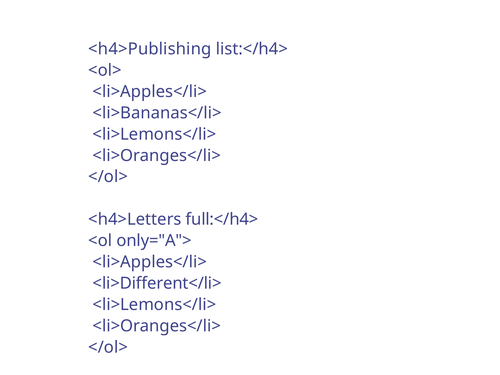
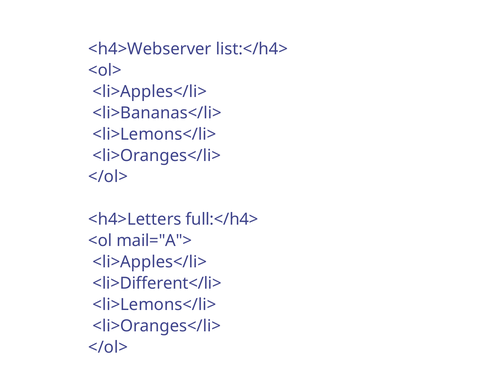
<h4>Publishing: <h4>Publishing -> <h4>Webserver
only="A">: only="A"> -> mail="A">
